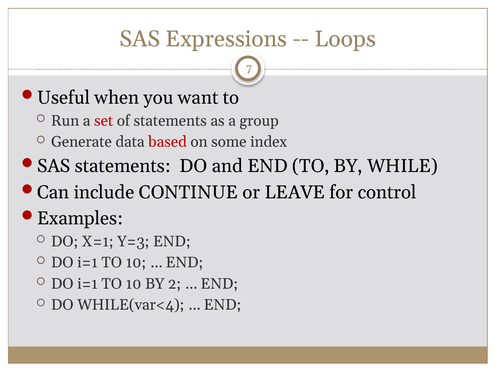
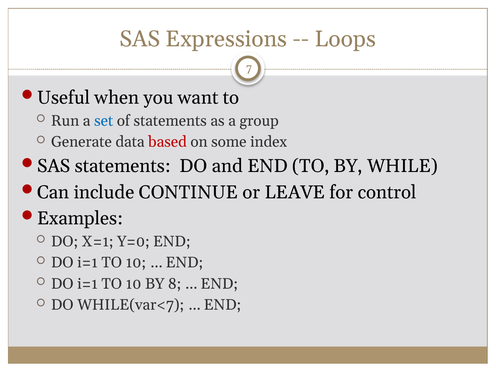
set colour: red -> blue
Y=3: Y=3 -> Y=0
2: 2 -> 8
WHILE(var<4: WHILE(var<4 -> WHILE(var<7
